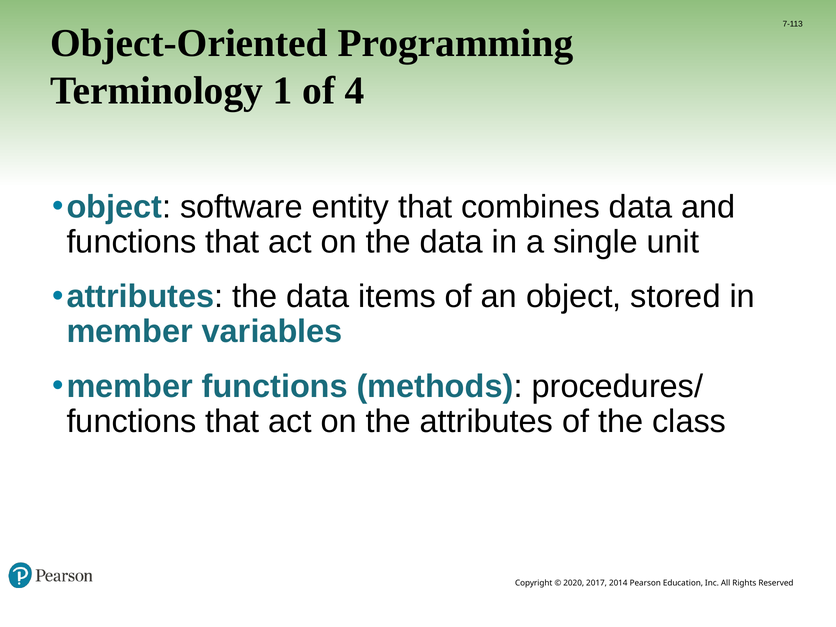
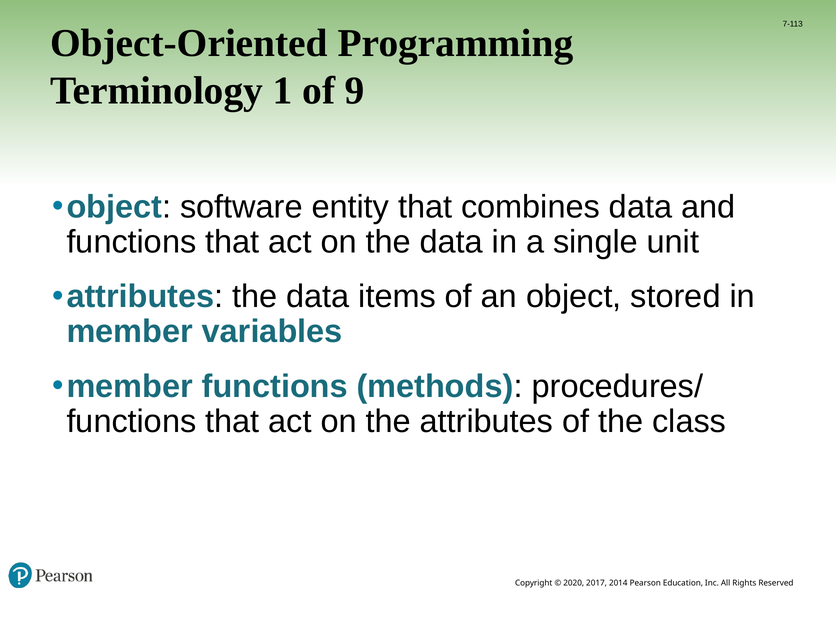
4: 4 -> 9
